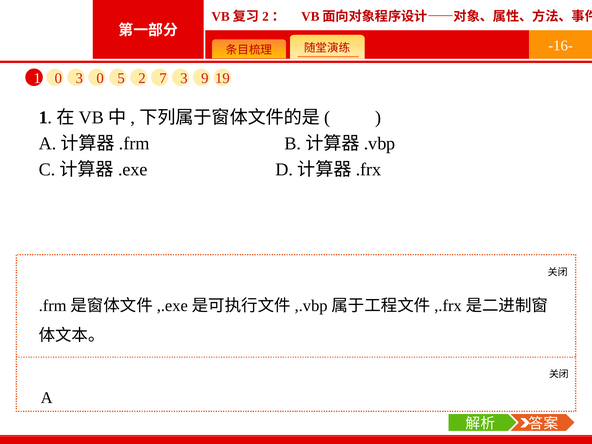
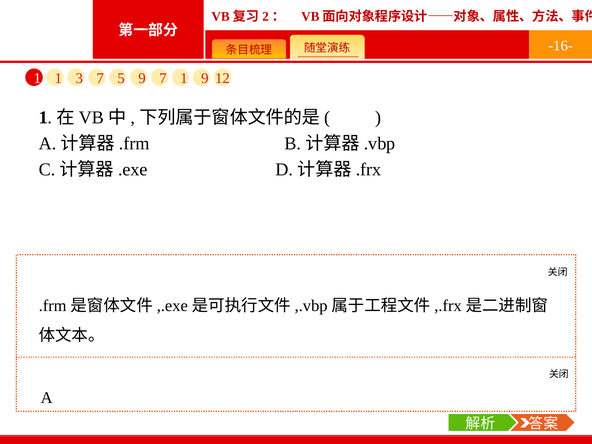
1 0: 0 -> 1
3 0: 0 -> 7
5 2: 2 -> 9
7 3: 3 -> 1
19: 19 -> 12
